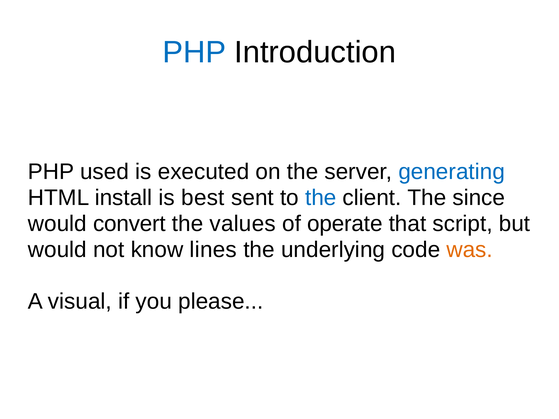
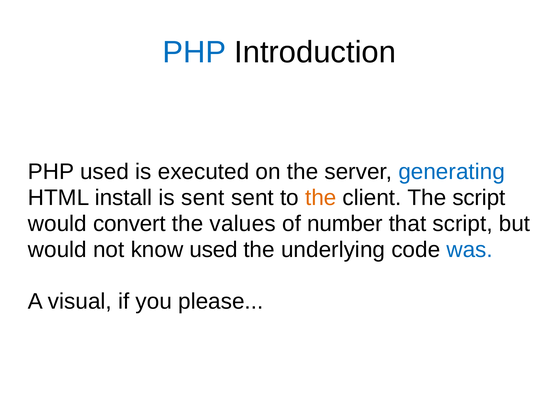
is best: best -> sent
the at (321, 198) colour: blue -> orange
The since: since -> script
operate: operate -> number
know lines: lines -> used
was colour: orange -> blue
